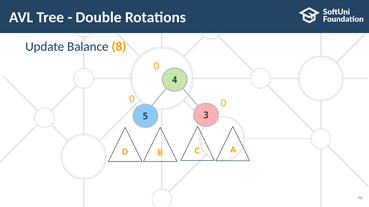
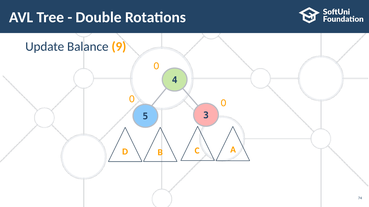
8: 8 -> 9
